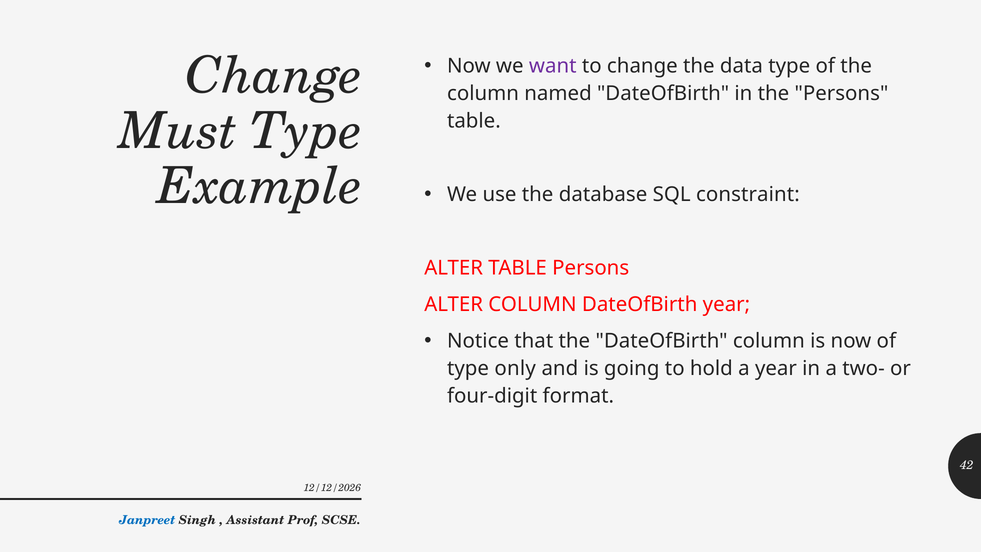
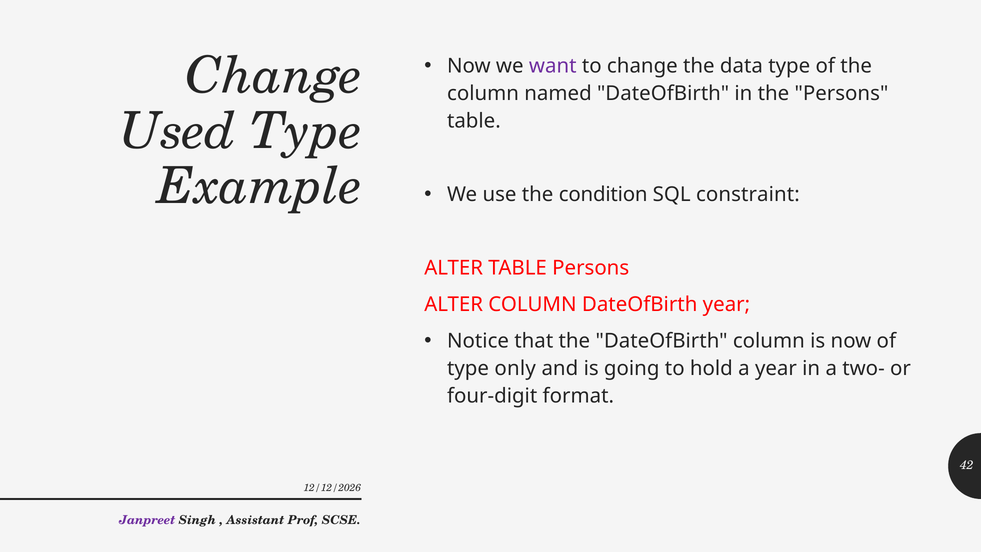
Must: Must -> Used
database: database -> condition
Janpreet colour: blue -> purple
